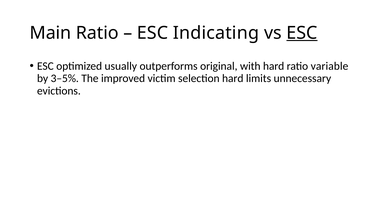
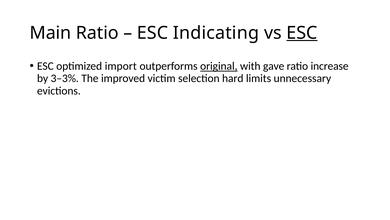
usually: usually -> import
original underline: none -> present
with hard: hard -> gave
variable: variable -> increase
3–5%: 3–5% -> 3–3%
